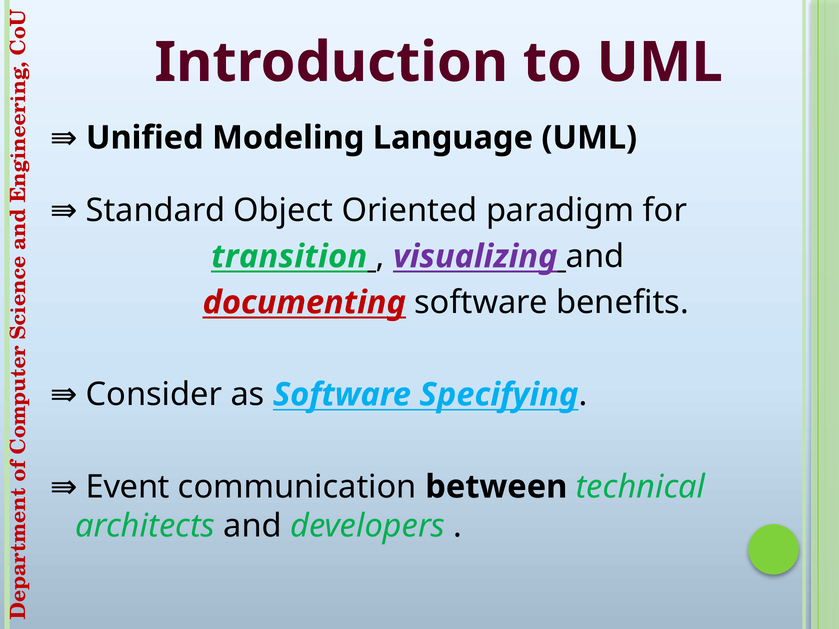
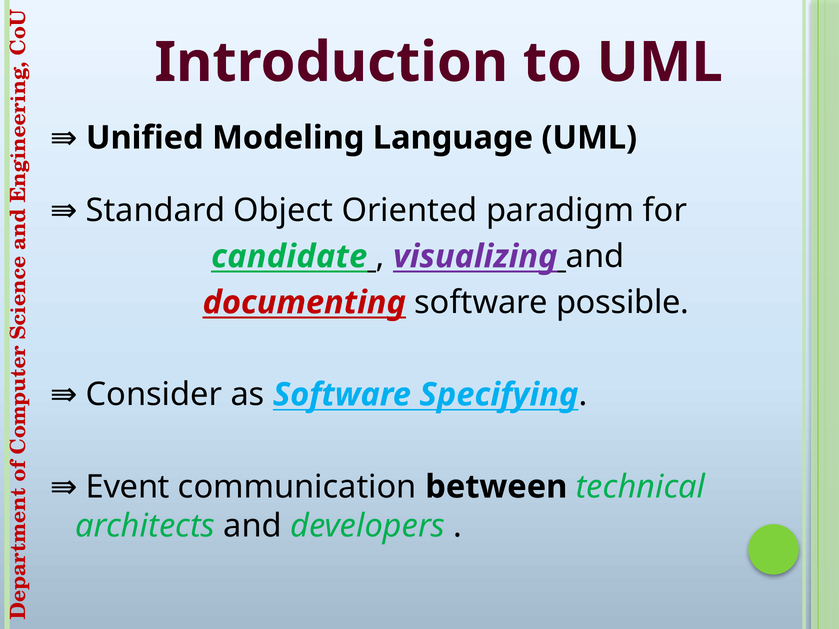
transition: transition -> candidate
benefits: benefits -> possible
